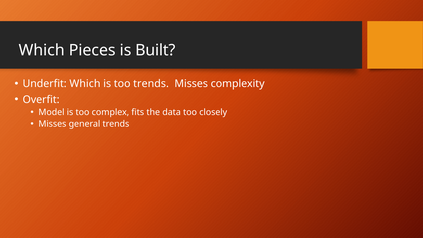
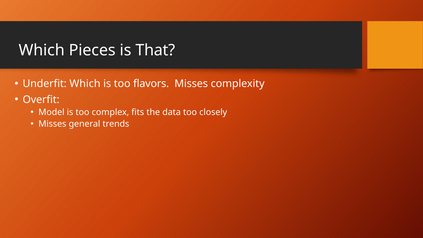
Built: Built -> That
too trends: trends -> flavors
